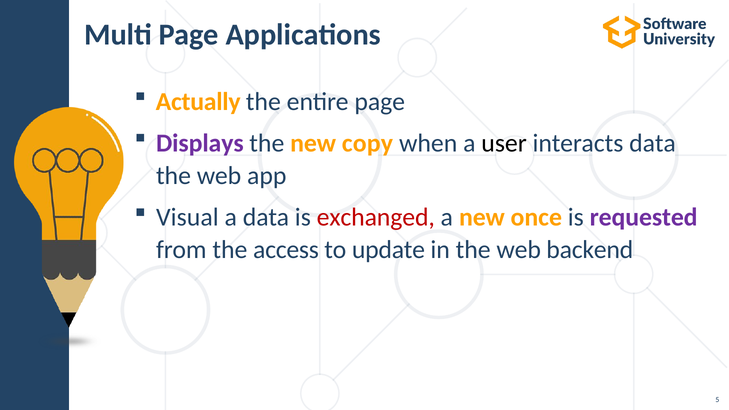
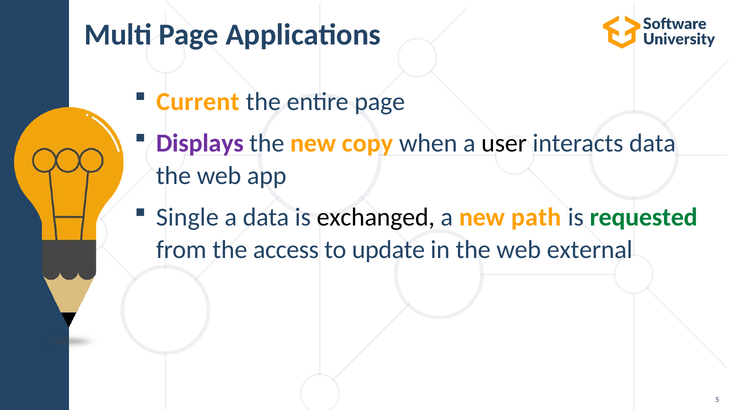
Actually: Actually -> Current
Visual: Visual -> Single
exchanged colour: red -> black
once: once -> path
requested colour: purple -> green
backend: backend -> external
